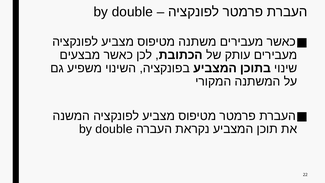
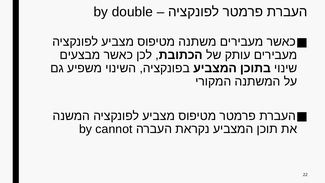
double at (114, 129): double -> cannot
